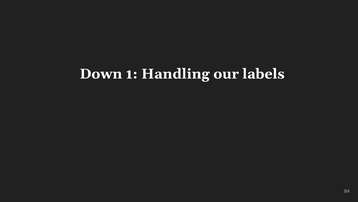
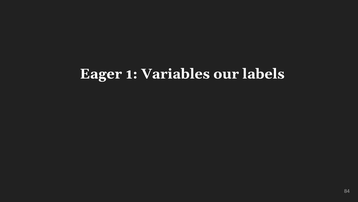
Down: Down -> Eager
Handling: Handling -> Variables
